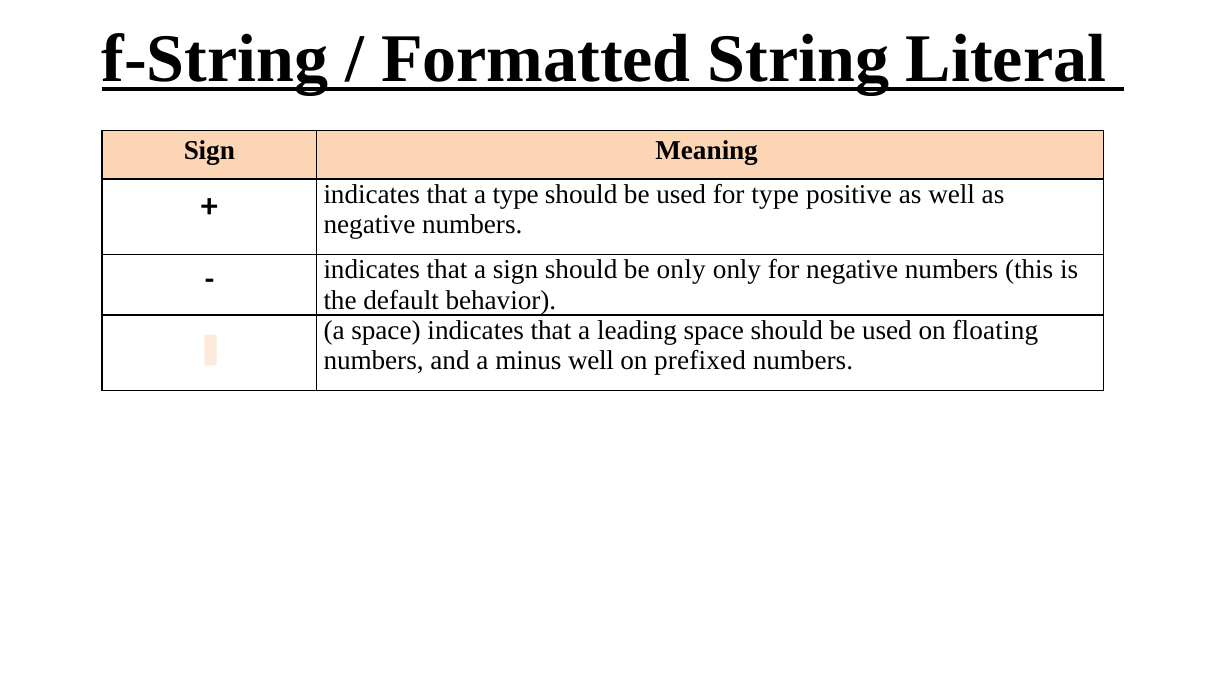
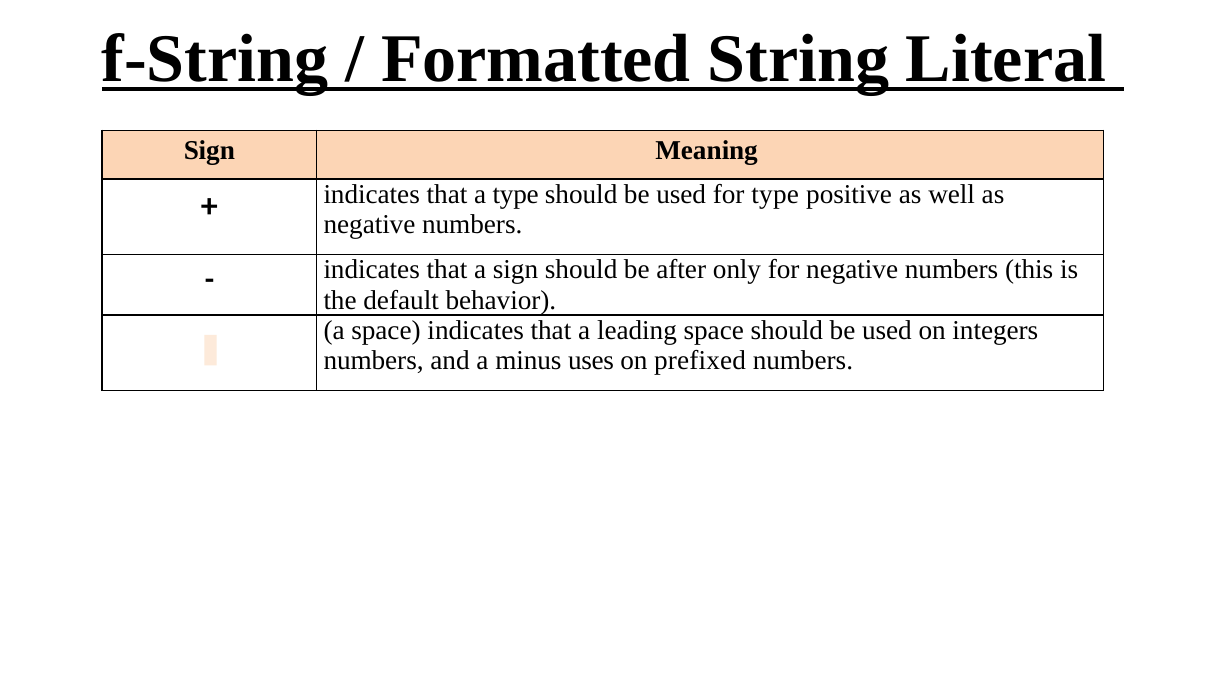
be only: only -> after
floating: floating -> integers
minus well: well -> uses
